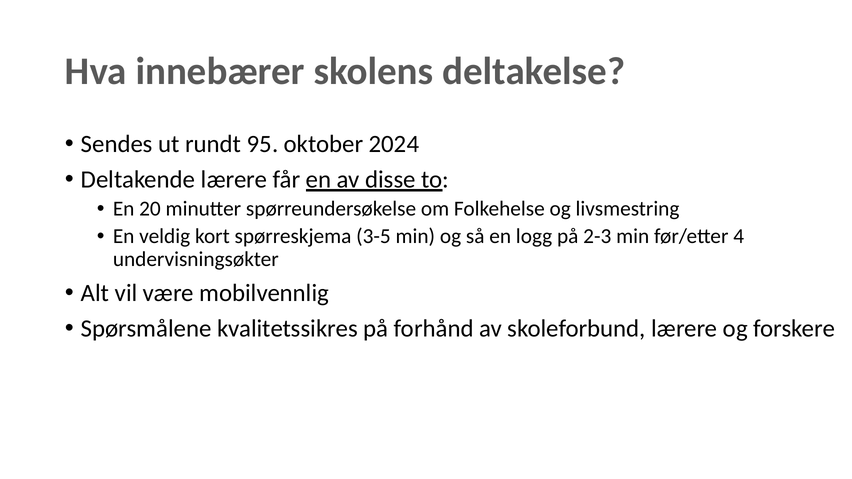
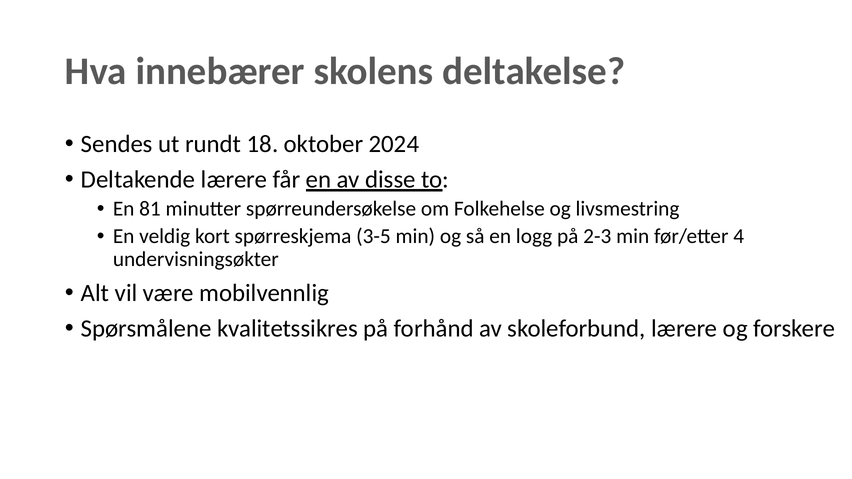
95: 95 -> 18
20: 20 -> 81
